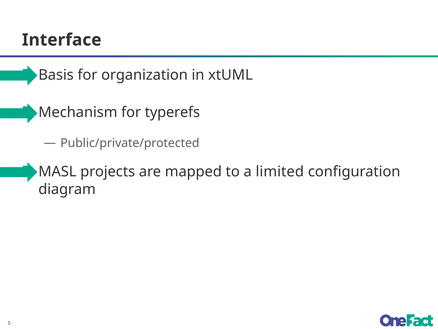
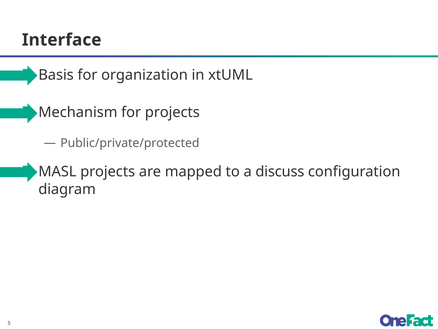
for typerefs: typerefs -> projects
limited: limited -> discuss
